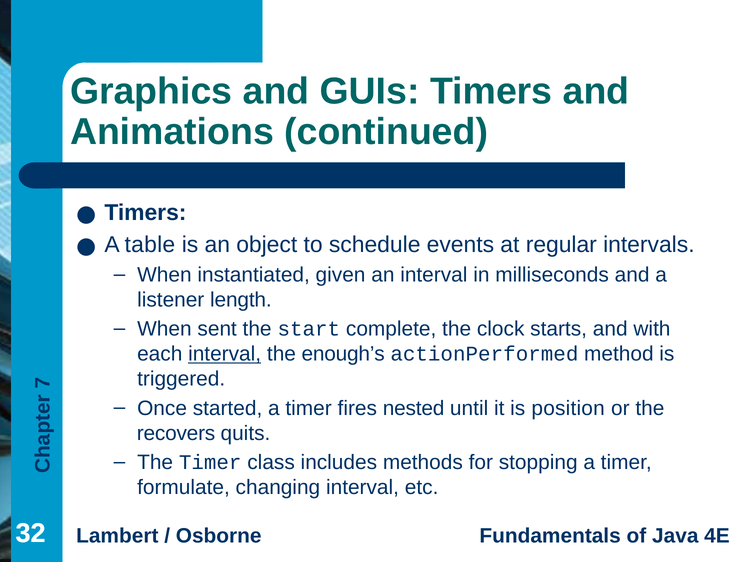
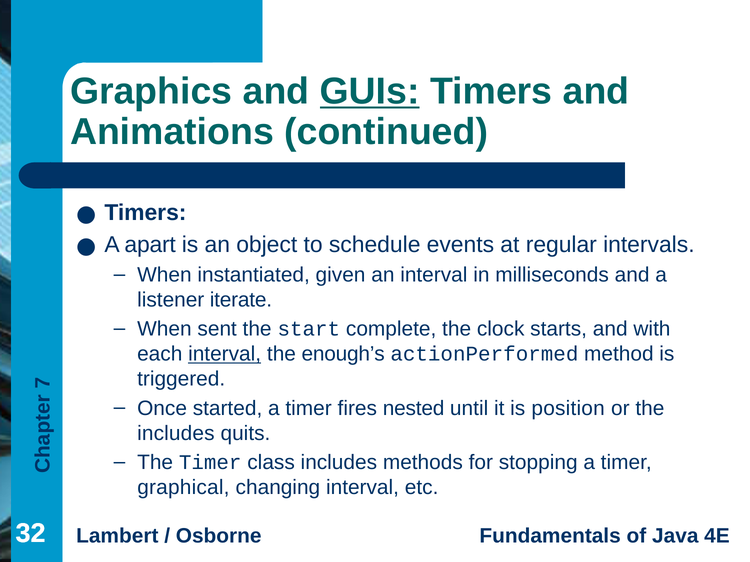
GUIs underline: none -> present
table: table -> apart
length: length -> iterate
recovers at (176, 434): recovers -> includes
formulate: formulate -> graphical
